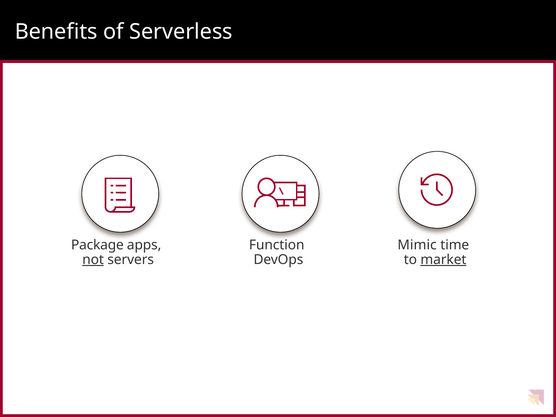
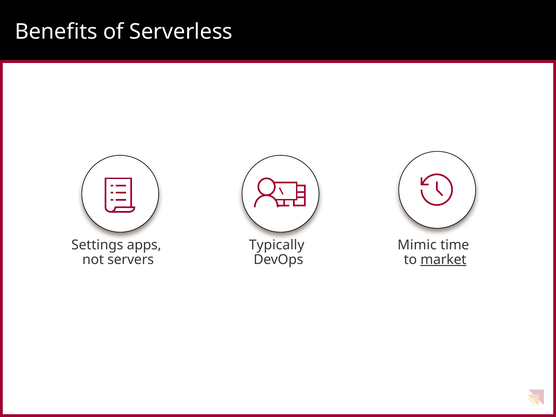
Package: Package -> Settings
Function: Function -> Typically
not underline: present -> none
